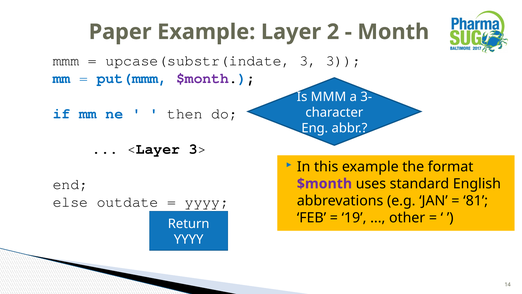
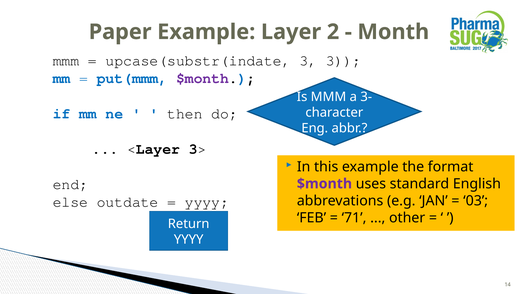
81: 81 -> 03
19: 19 -> 71
